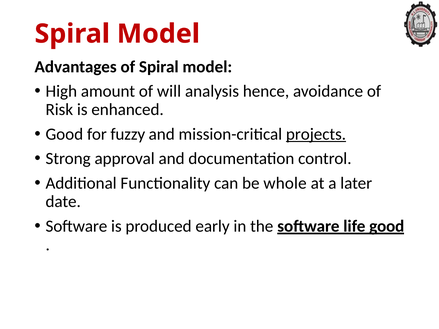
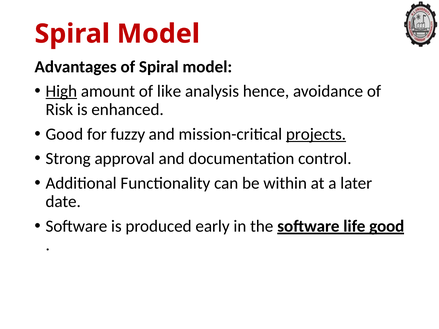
High underline: none -> present
will: will -> like
whole: whole -> within
